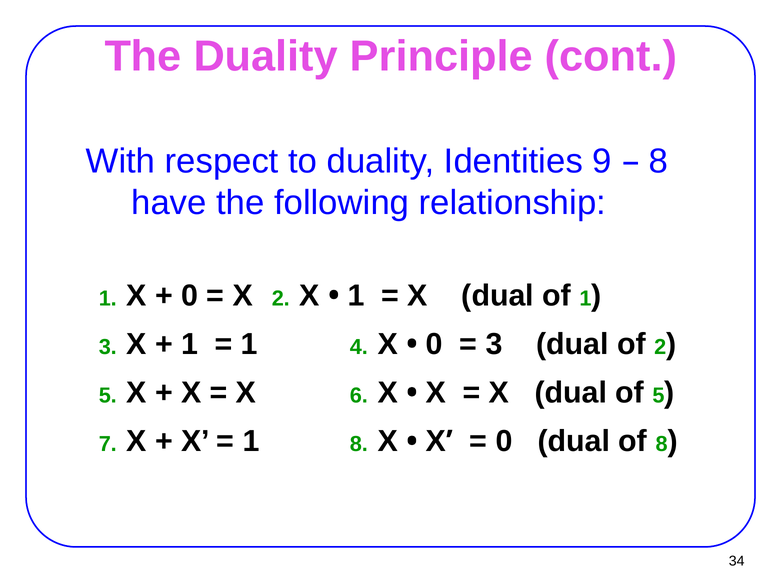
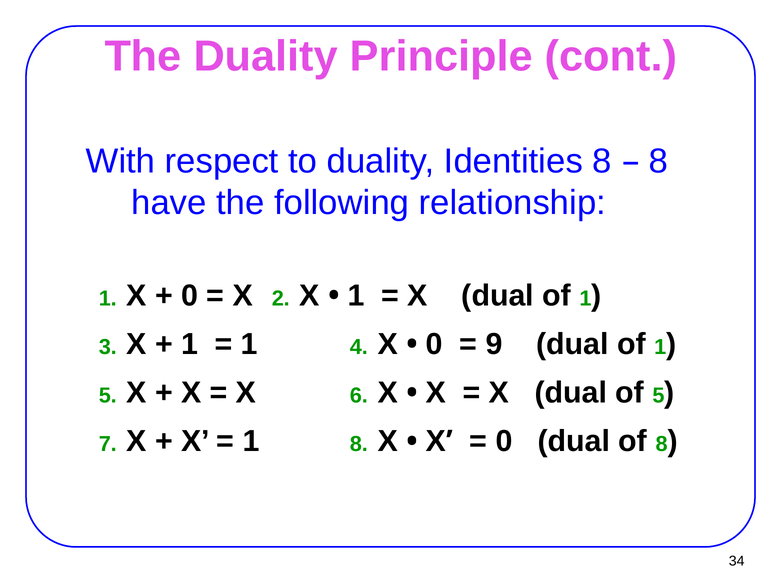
Identities 9: 9 -> 8
3 at (494, 344): 3 -> 9
2 at (660, 347): 2 -> 1
